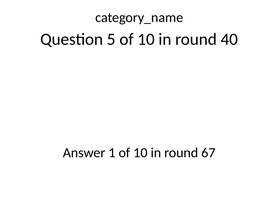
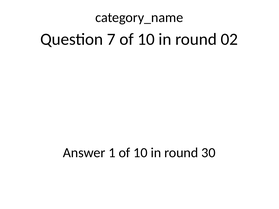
5: 5 -> 7
40: 40 -> 02
67: 67 -> 30
